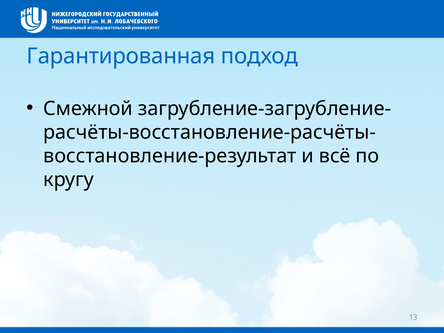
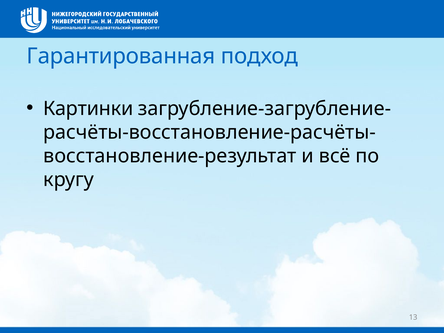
Смежной: Смежной -> Картинки
